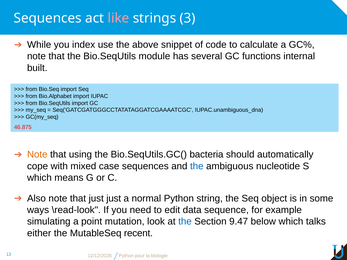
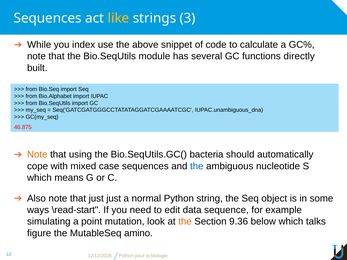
like colour: pink -> yellow
internal: internal -> directly
\read-look: \read-look -> \read-start
the at (185, 222) colour: blue -> orange
9.47: 9.47 -> 9.36
either: either -> figure
recent: recent -> amino
